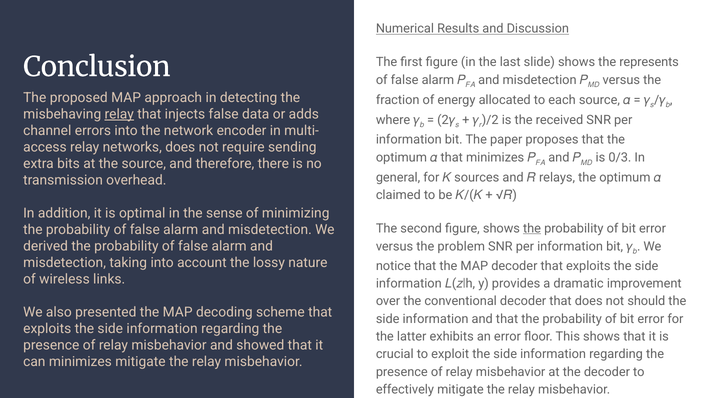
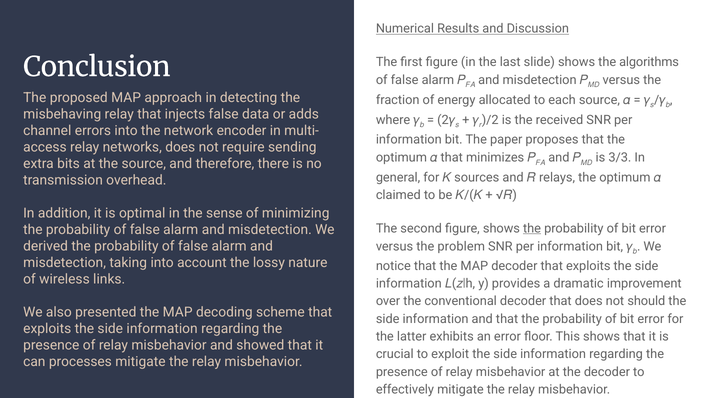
represents: represents -> algorithms
relay at (119, 114) underline: present -> none
0/3: 0/3 -> 3/3
can minimizes: minimizes -> processes
